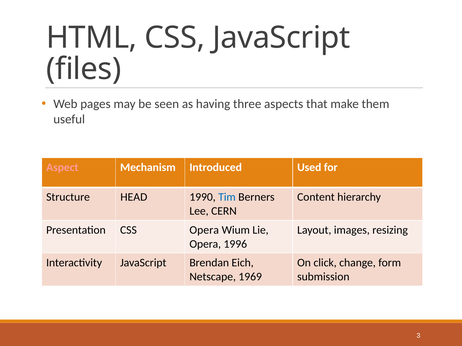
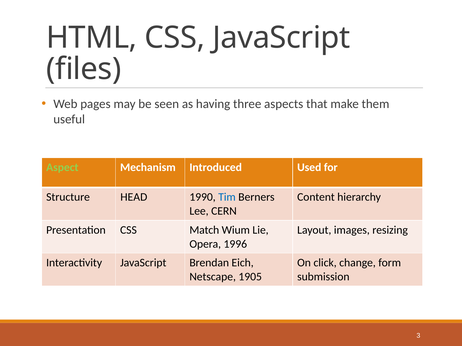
Aspect colour: pink -> light green
CSS Opera: Opera -> Match
1969: 1969 -> 1905
